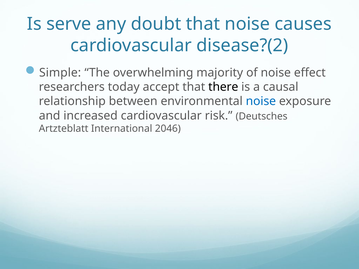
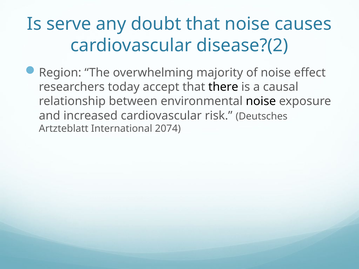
Simple: Simple -> Region
noise at (261, 101) colour: blue -> black
2046: 2046 -> 2074
